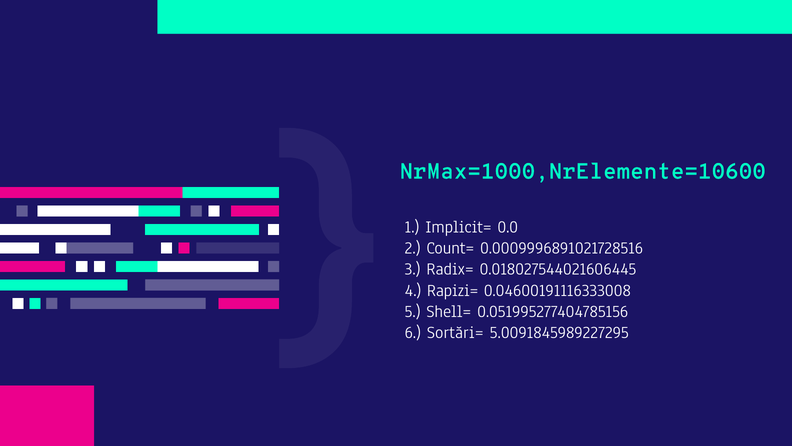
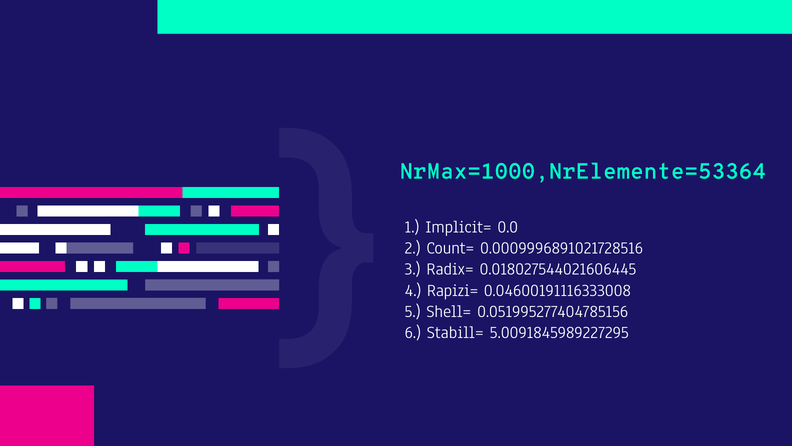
NrMax=1000,NrElemente=10600: NrMax=1000,NrElemente=10600 -> NrMax=1000,NrElemente=53364
Sortări=: Sortări= -> Stabill=
